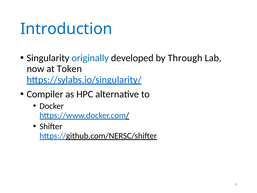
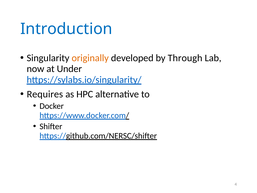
originally colour: blue -> orange
Token: Token -> Under
Compiler: Compiler -> Requires
